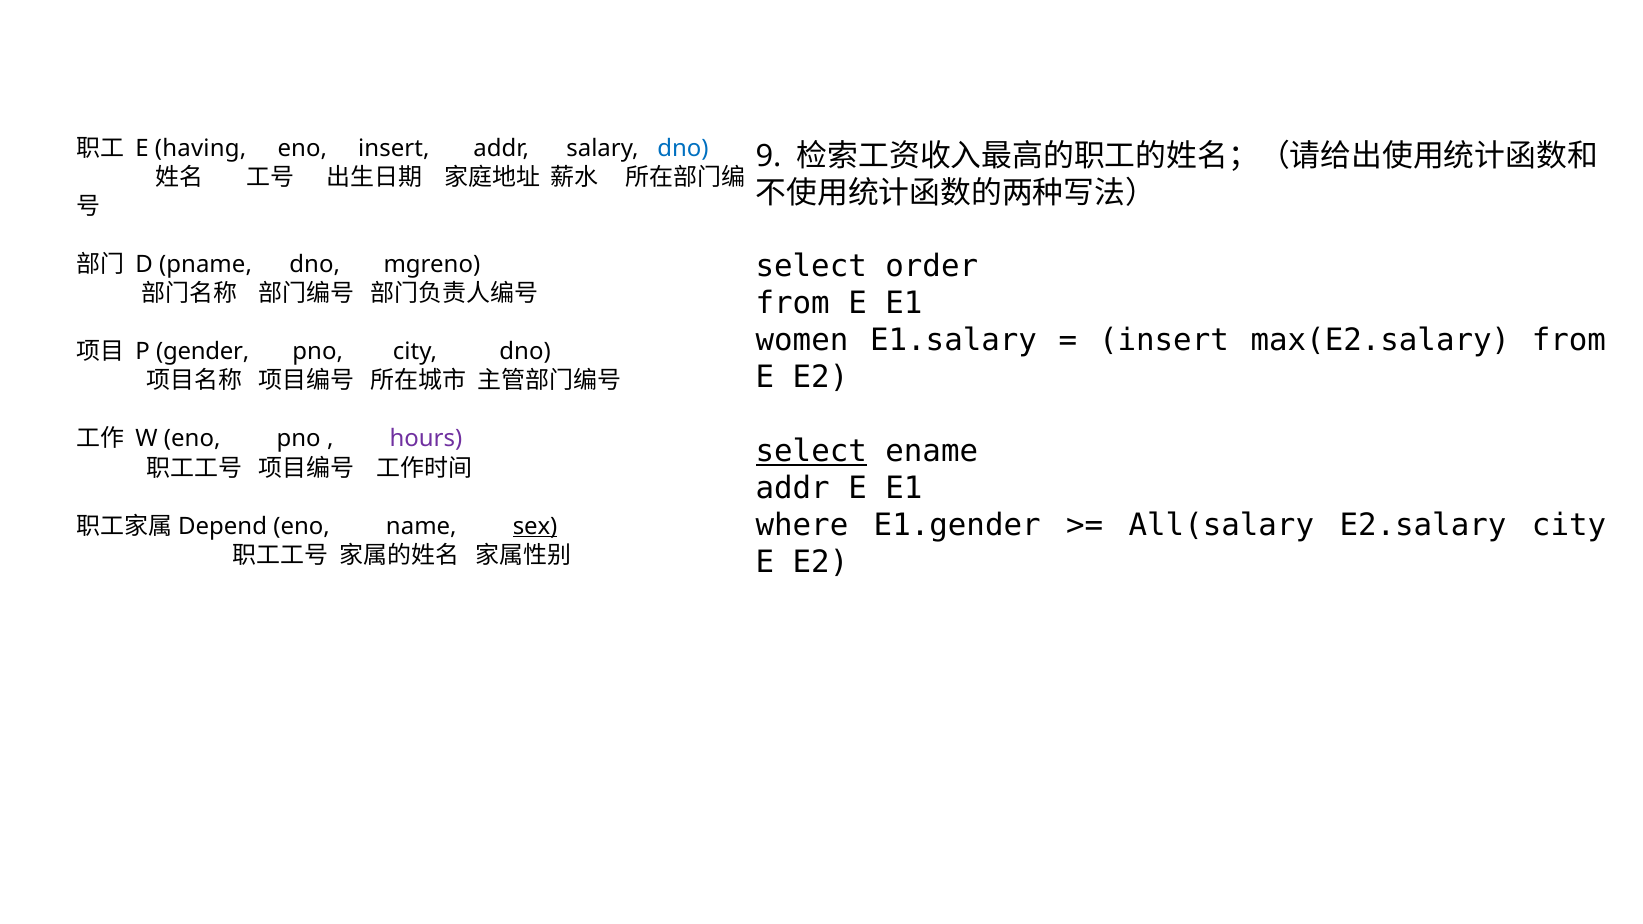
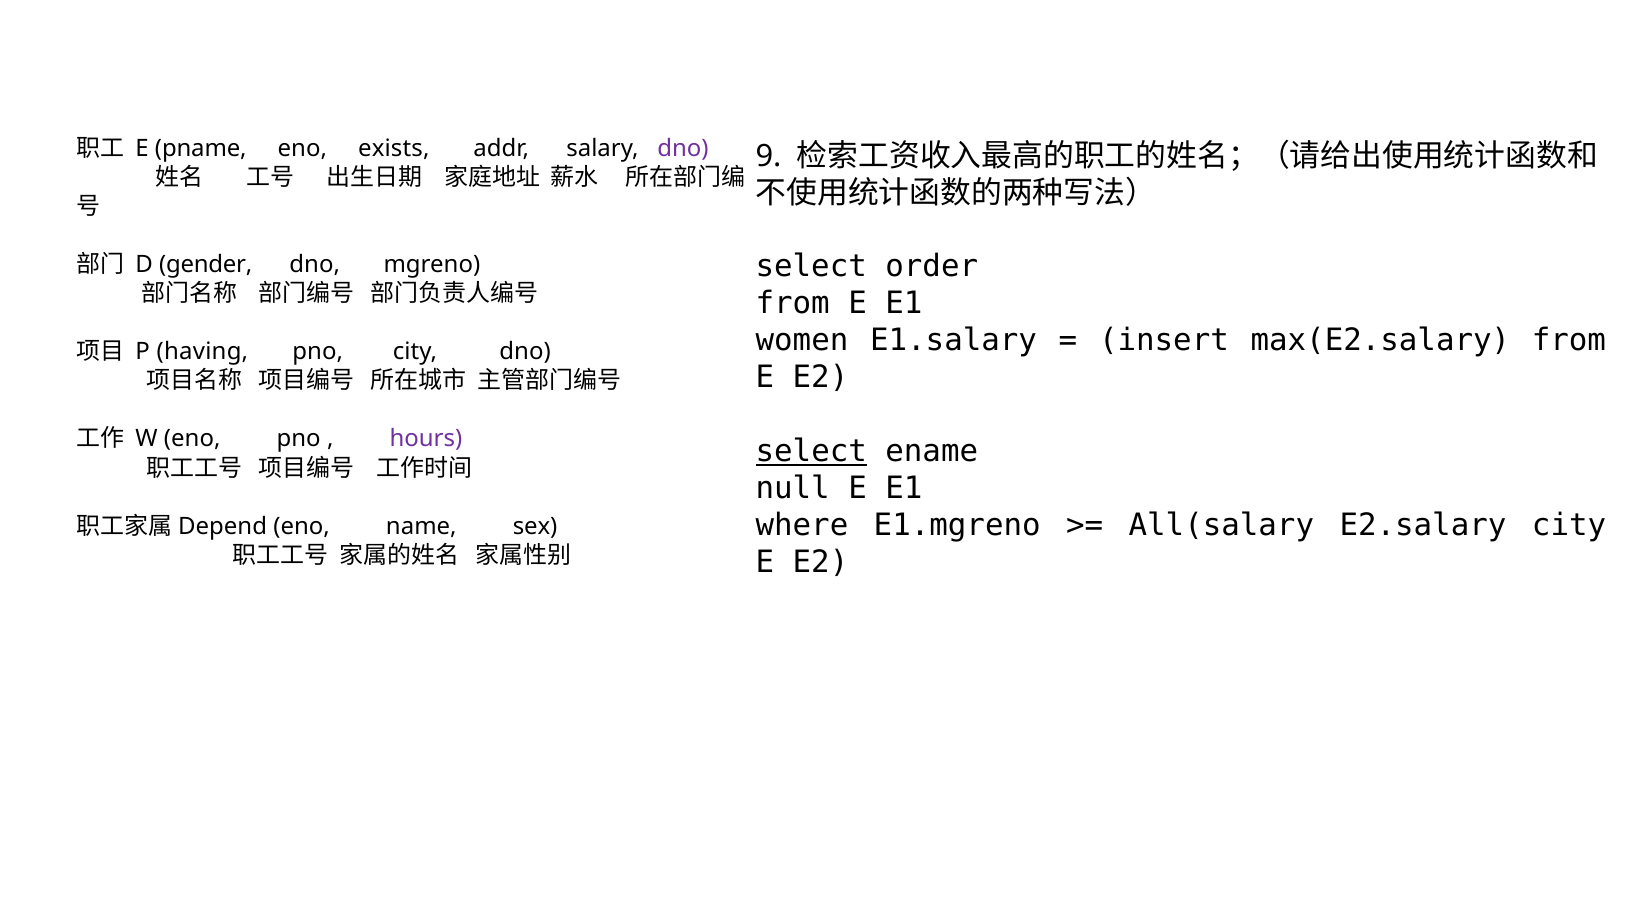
having: having -> pname
eno insert: insert -> exists
dno at (683, 148) colour: blue -> purple
pname: pname -> gender
gender: gender -> having
addr at (793, 489): addr -> null
E1.gender: E1.gender -> E1.mgreno
sex underline: present -> none
